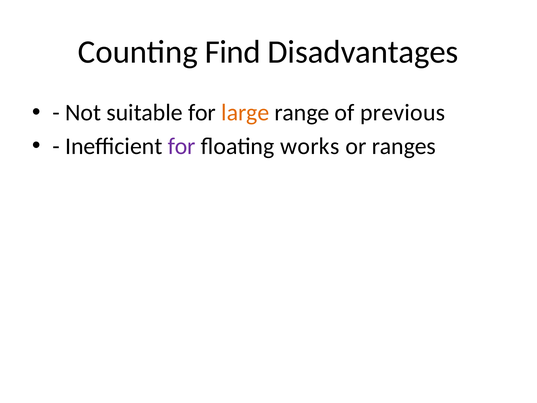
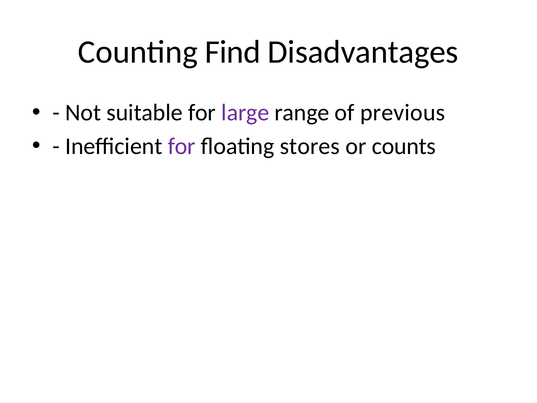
large colour: orange -> purple
works: works -> stores
ranges: ranges -> counts
